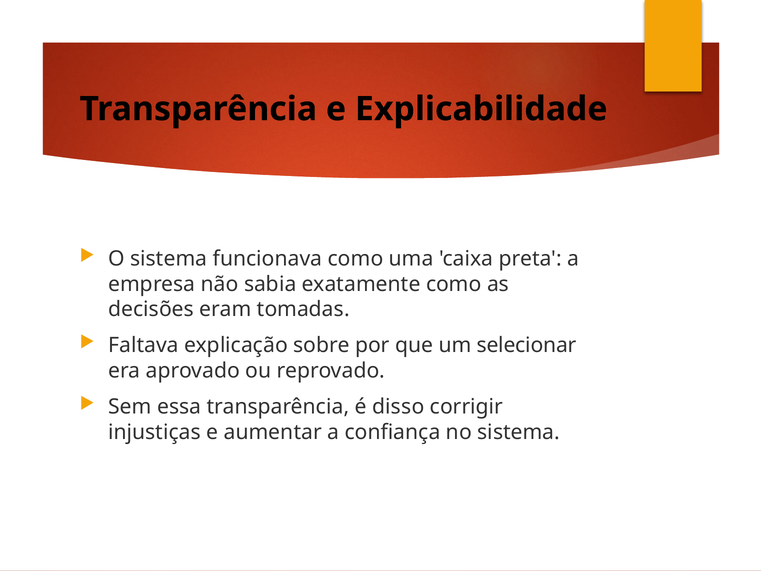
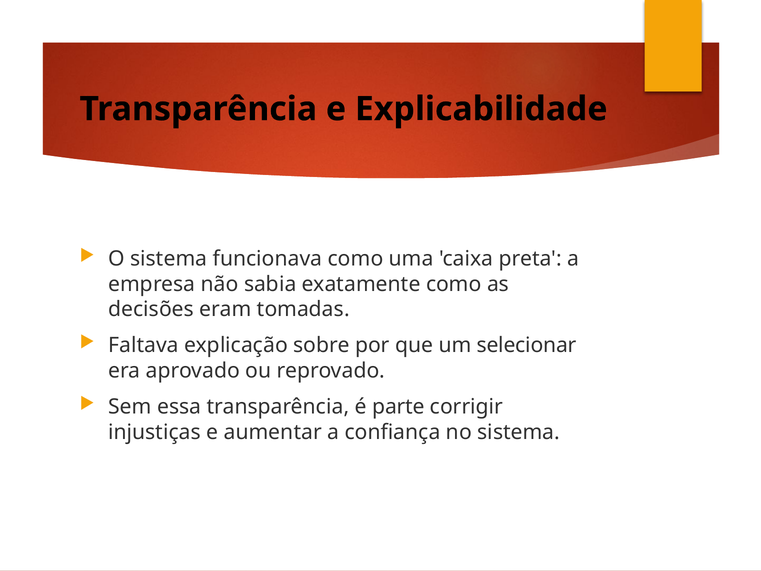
disso: disso -> parte
